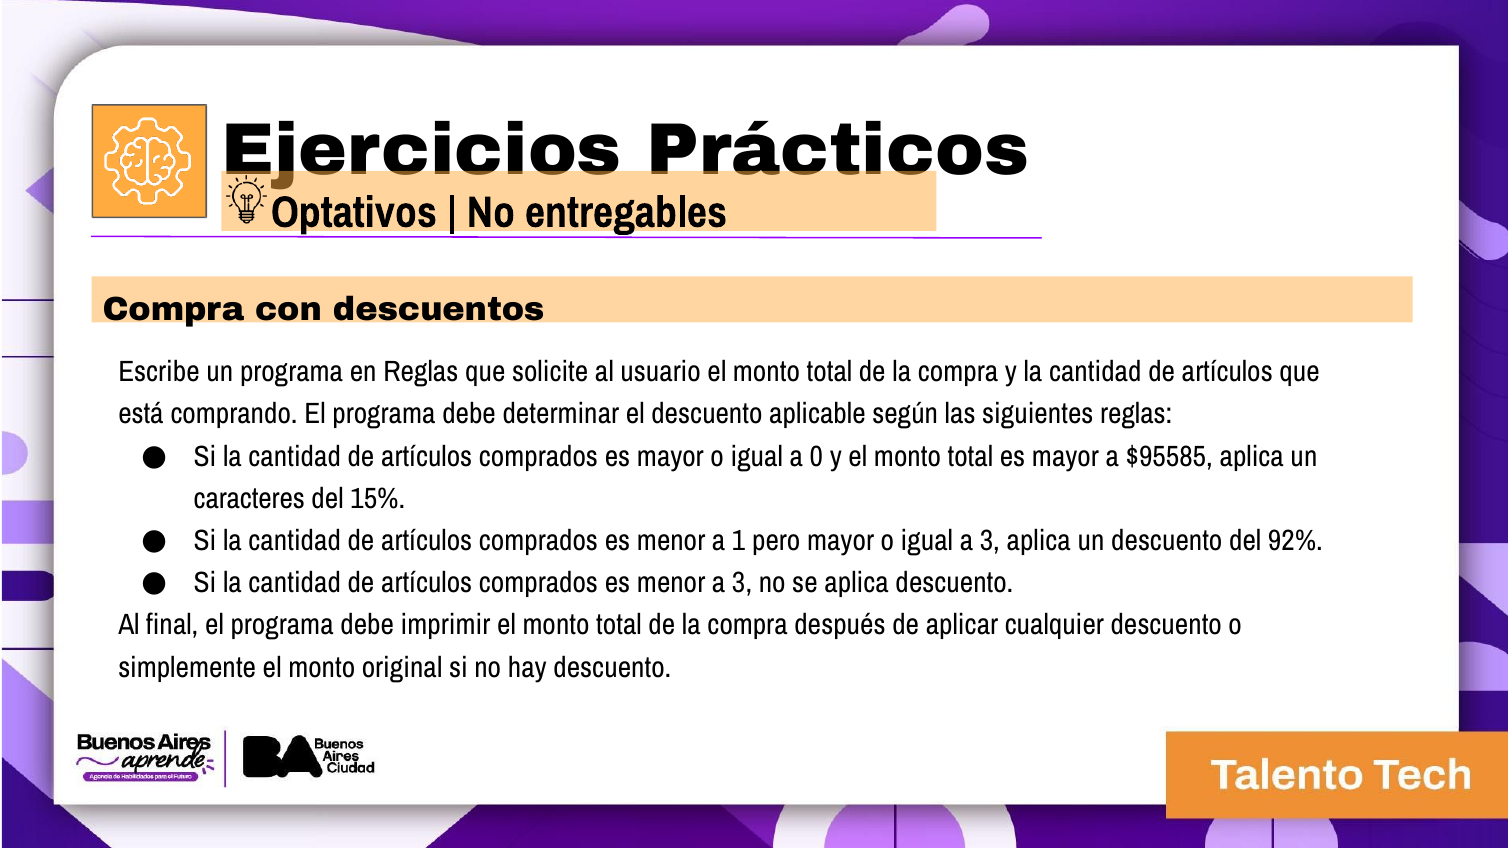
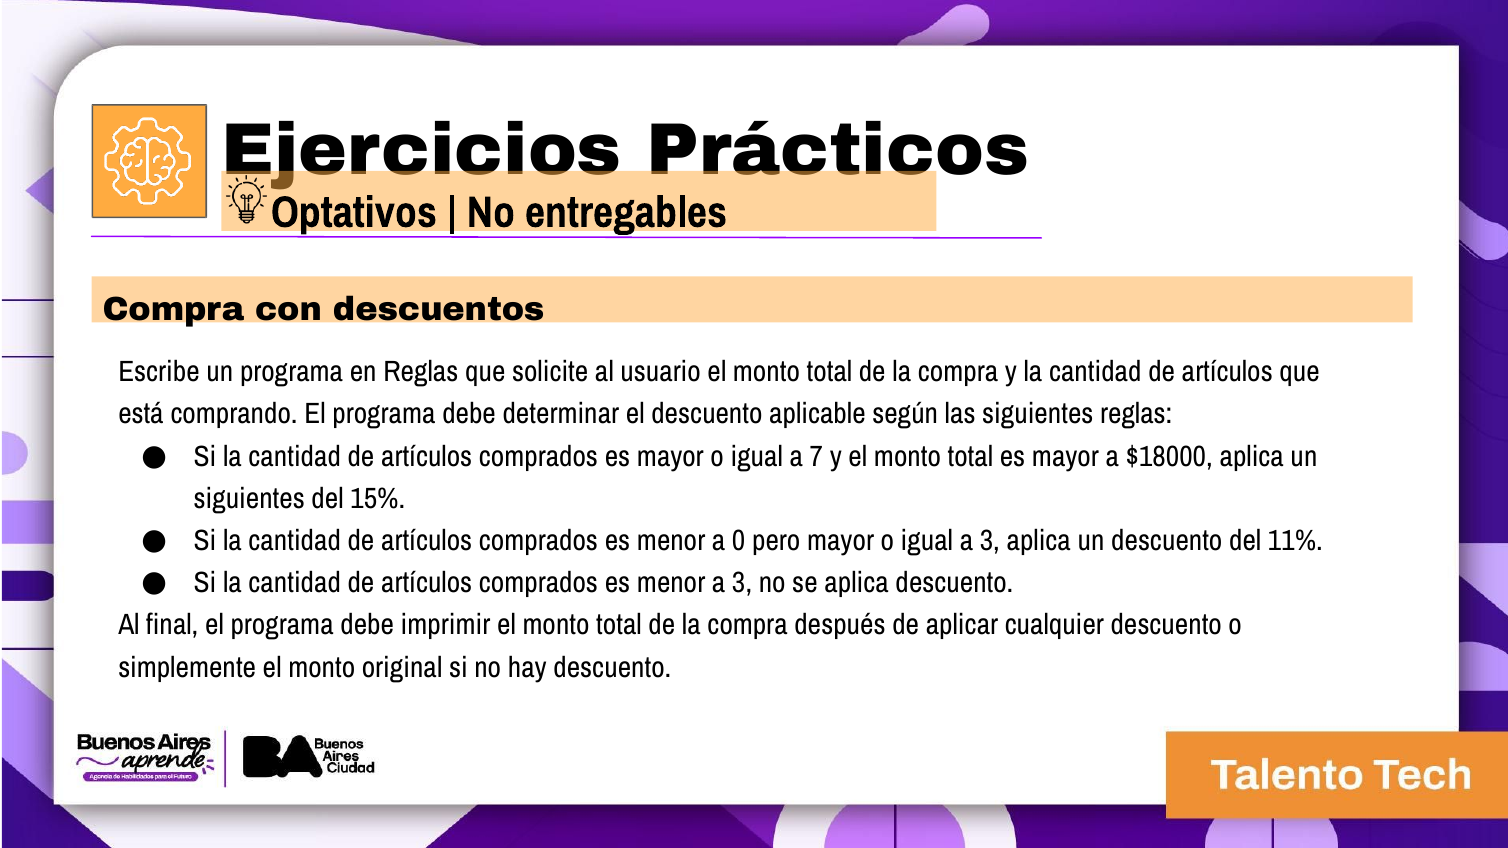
0: 0 -> 7
$95585: $95585 -> $18000
caracteres at (249, 499): caracteres -> siguientes
1: 1 -> 0
92%: 92% -> 11%
